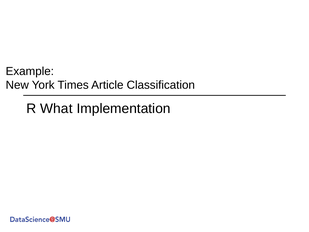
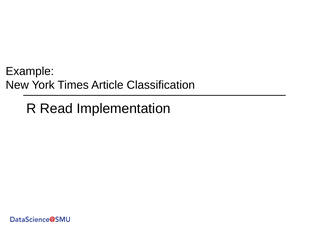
What: What -> Read
